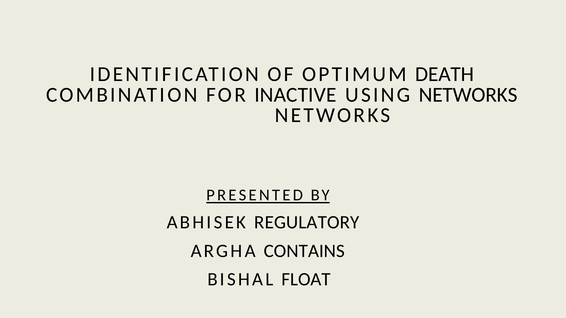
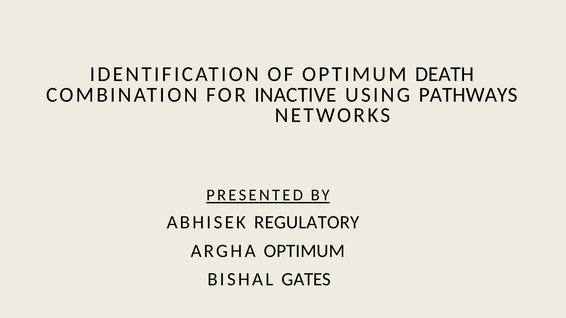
USING NETWORKS: NETWORKS -> PATHWAYS
ARGHA CONTAINS: CONTAINS -> OPTIMUM
FLOAT: FLOAT -> GATES
